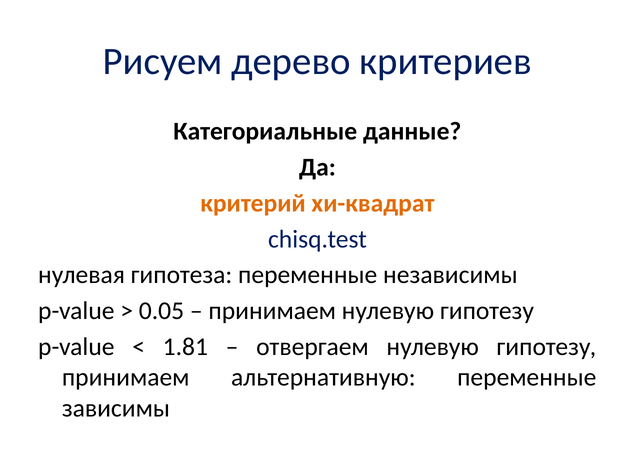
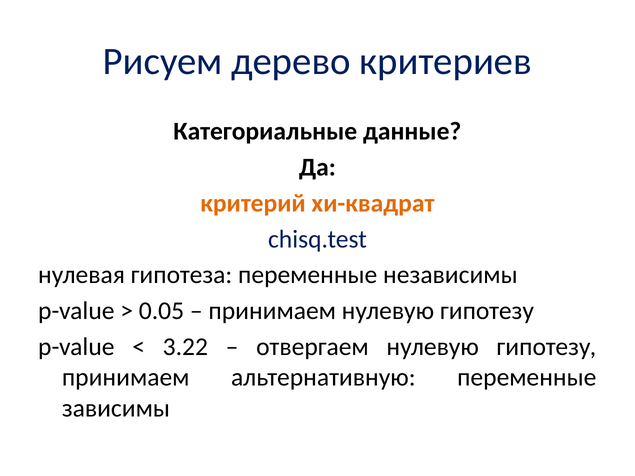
1.81: 1.81 -> 3.22
